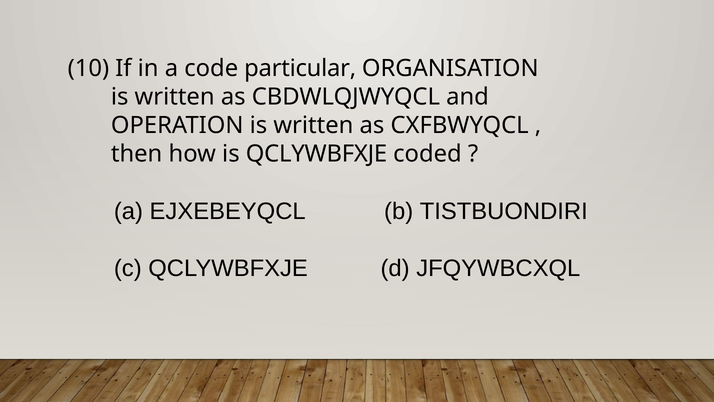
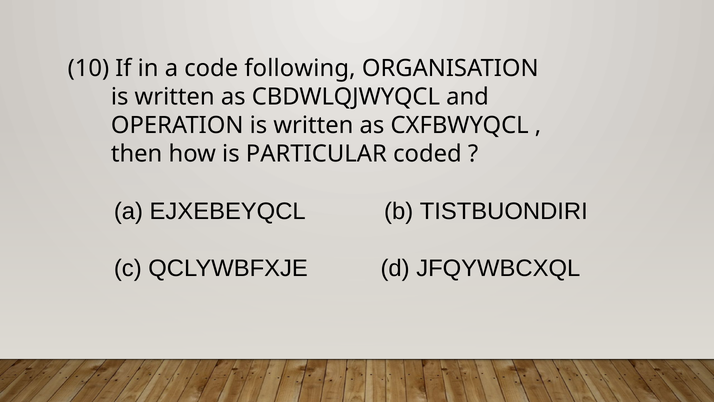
particular: particular -> following
is QCLYWBFXJE: QCLYWBFXJE -> PARTICULAR
